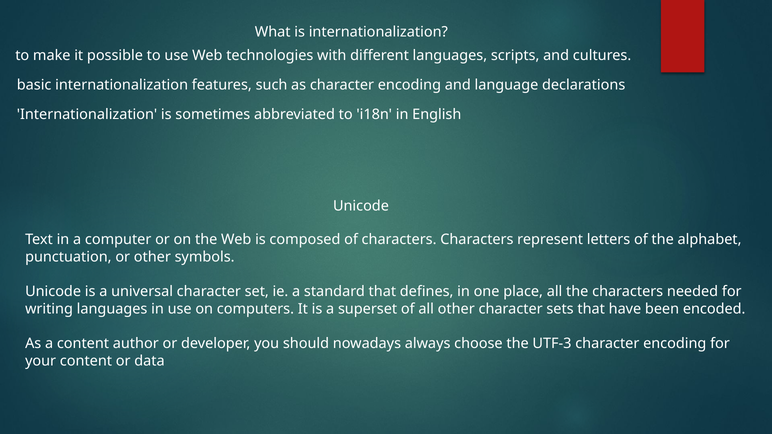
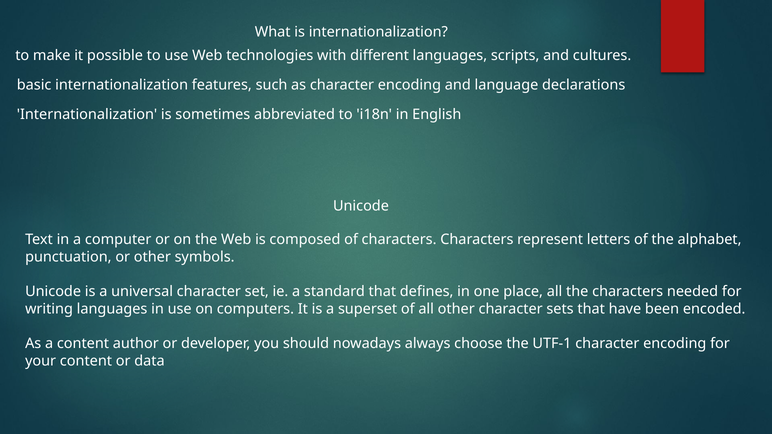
UTF-3: UTF-3 -> UTF-1
